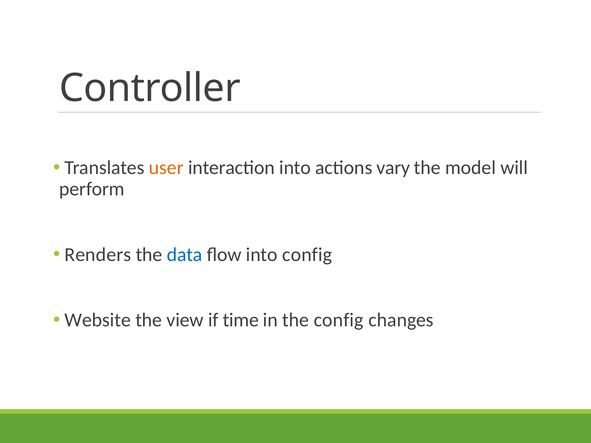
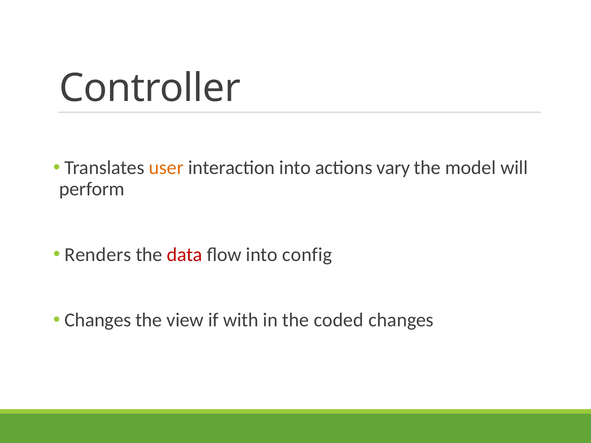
data colour: blue -> red
Website at (98, 320): Website -> Changes
time: time -> with
the config: config -> coded
